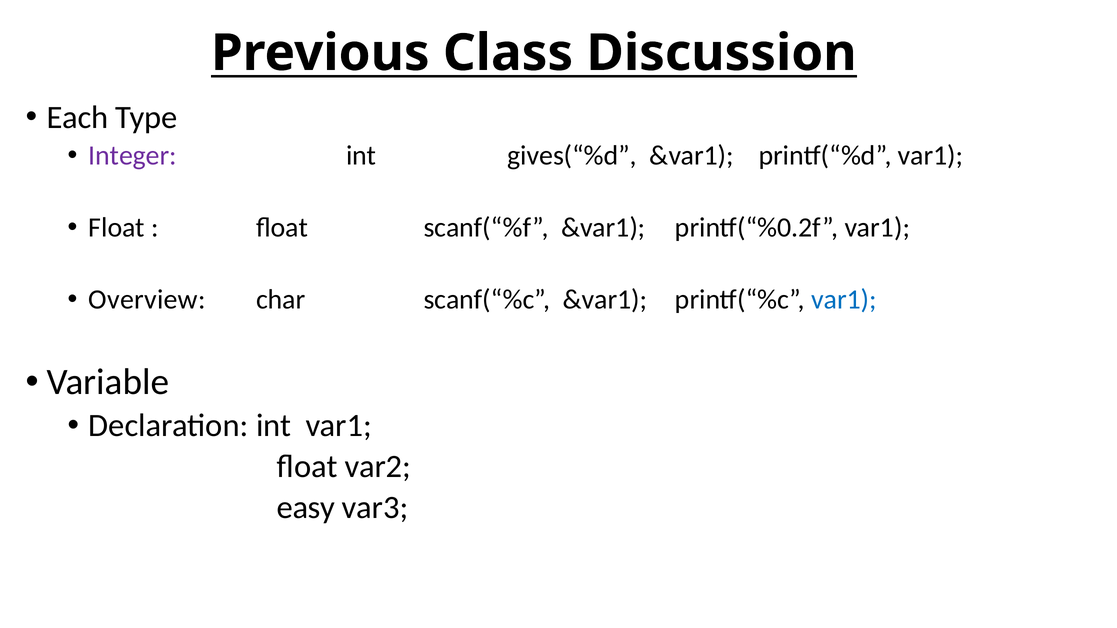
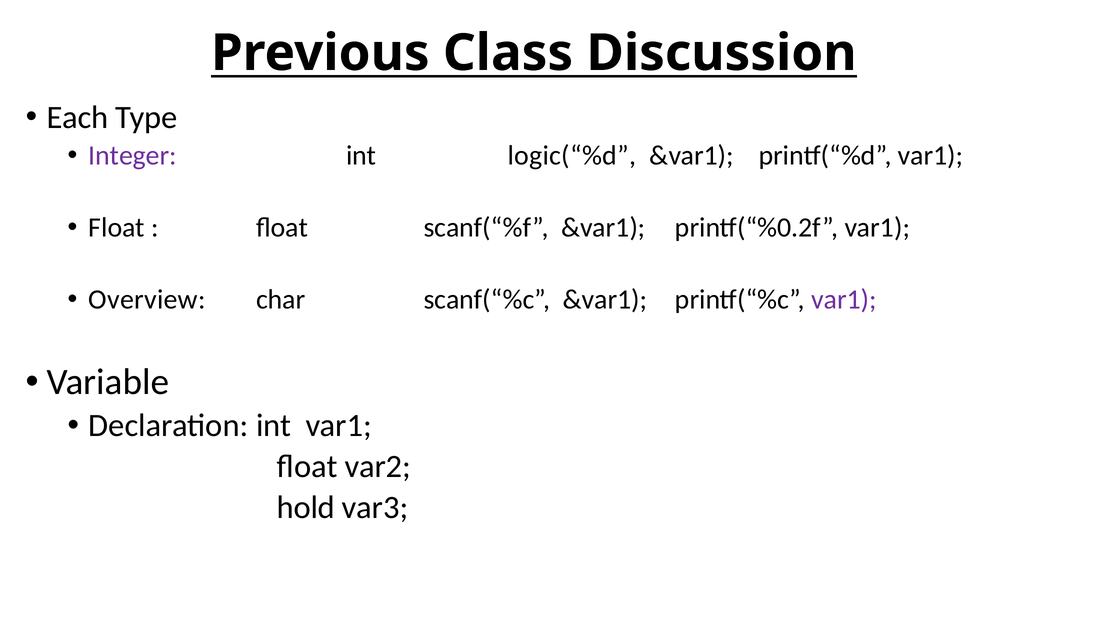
gives(“%d: gives(“%d -> logic(“%d
var1 at (844, 300) colour: blue -> purple
easy: easy -> hold
